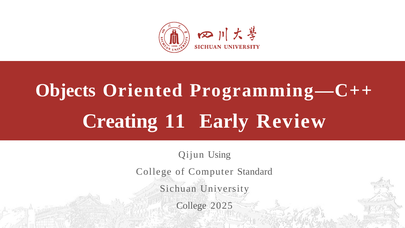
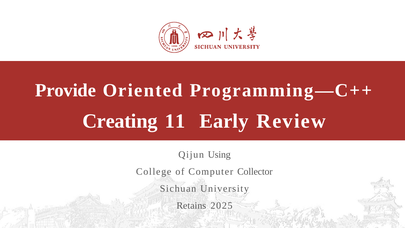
Objects: Objects -> Provide
Standard: Standard -> Collector
College at (191, 206): College -> Retains
